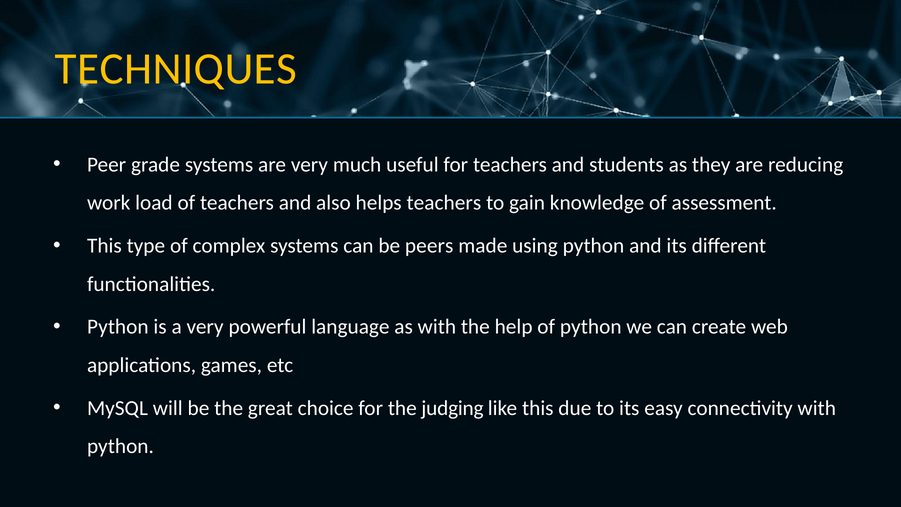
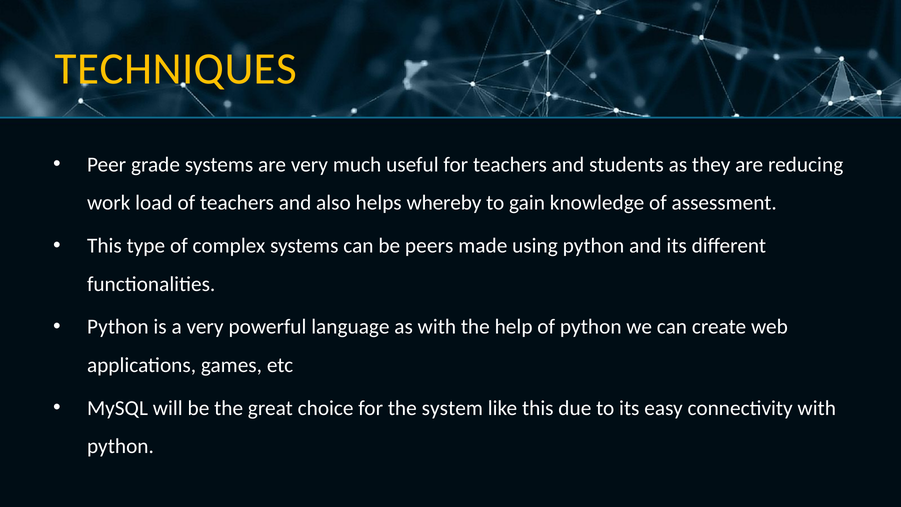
helps teachers: teachers -> whereby
judging: judging -> system
